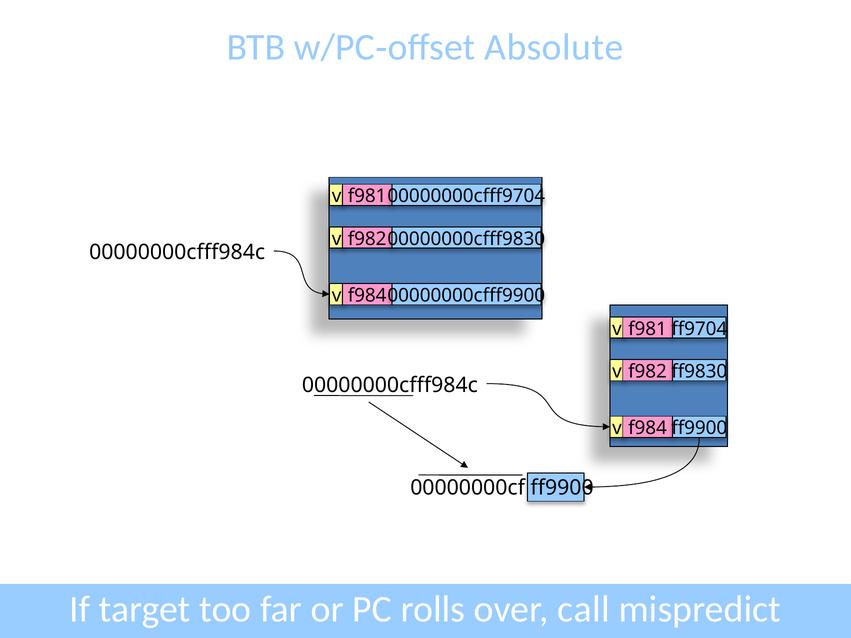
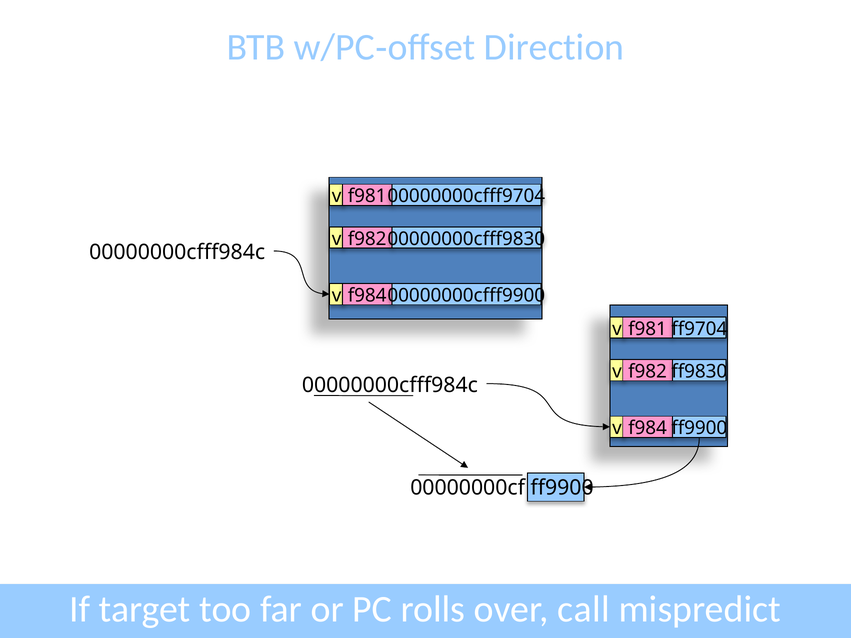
Absolute: Absolute -> Direction
